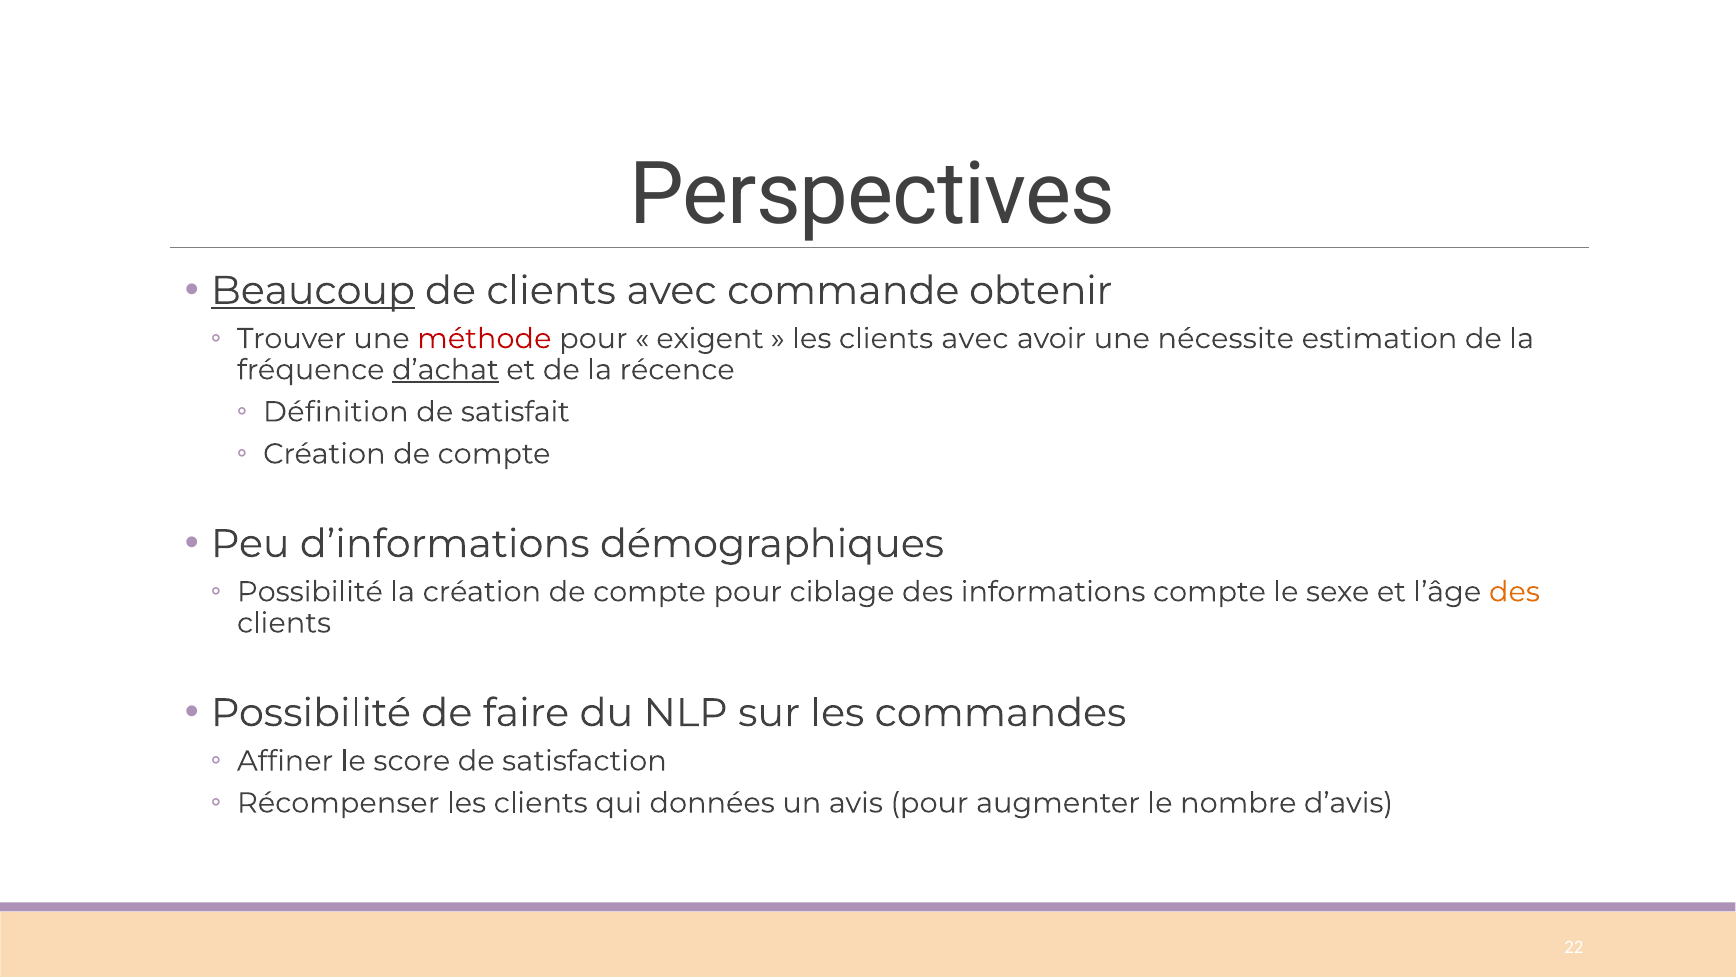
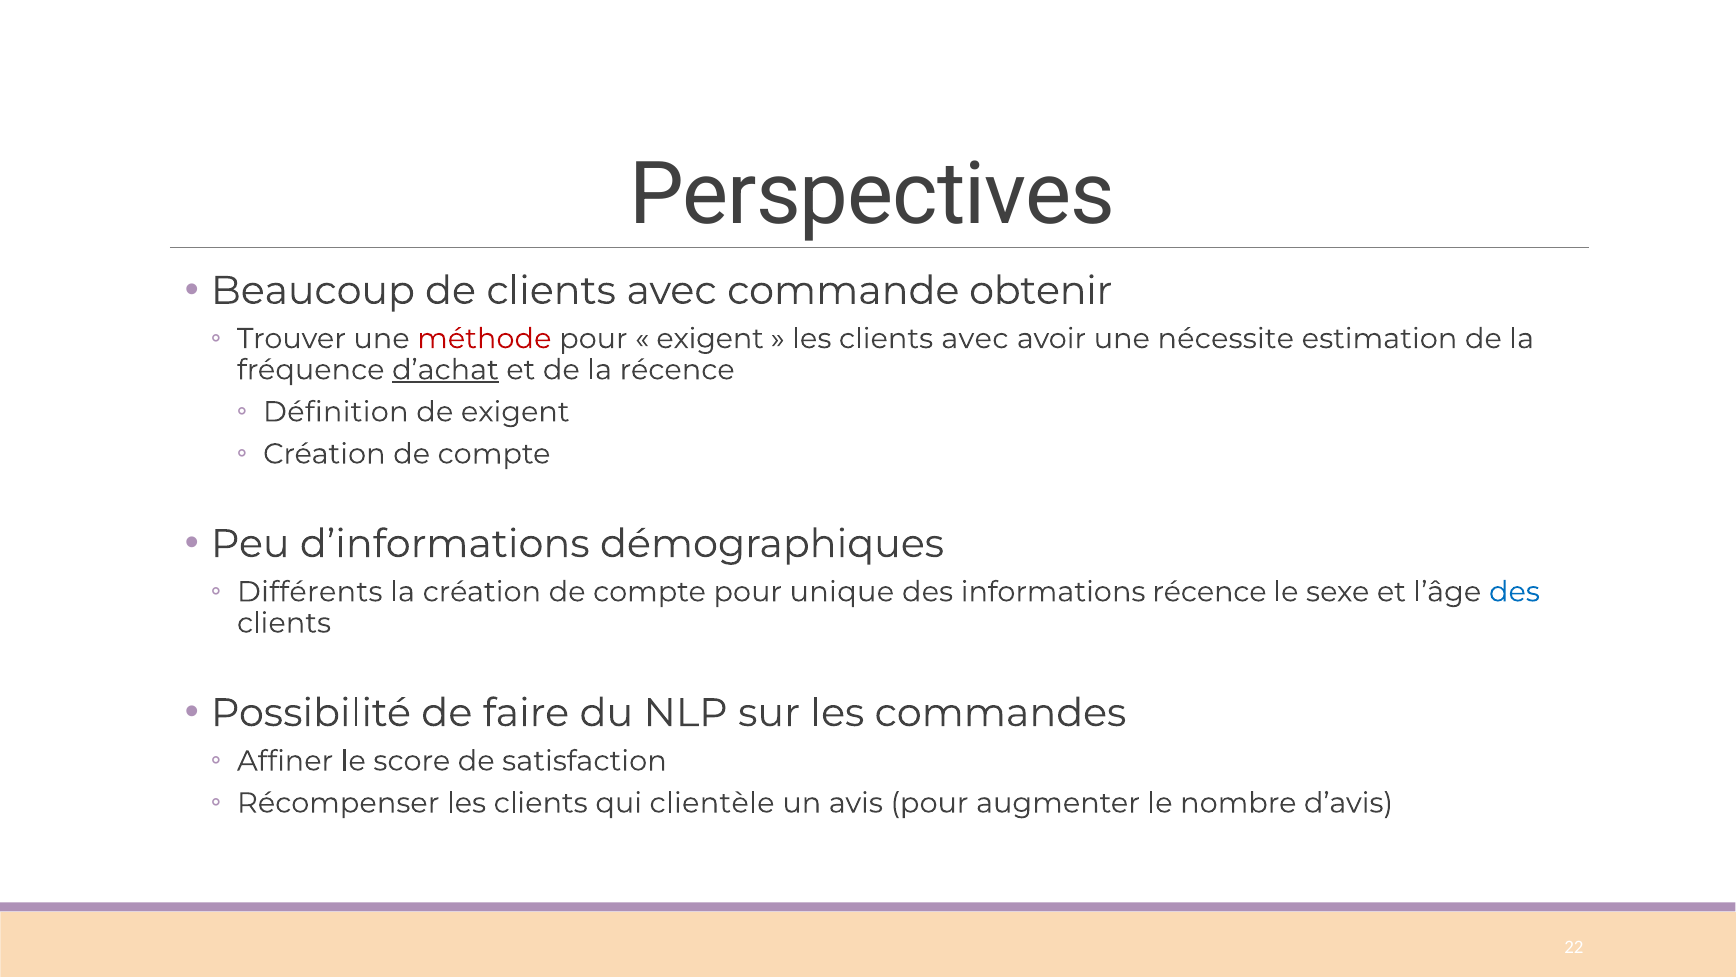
Beaucoup underline: present -> none
de satisfait: satisfait -> exigent
Possibilité at (310, 592): Possibilité -> Différents
ciblage: ciblage -> unique
informations compte: compte -> récence
des at (1514, 592) colour: orange -> blue
données: données -> clientèle
